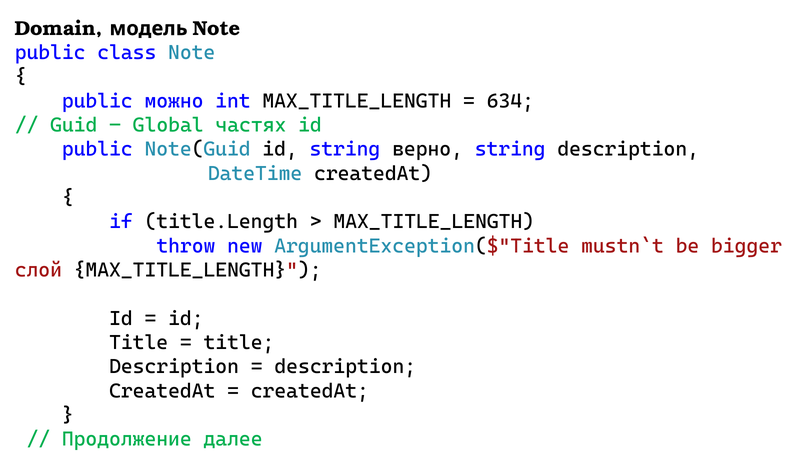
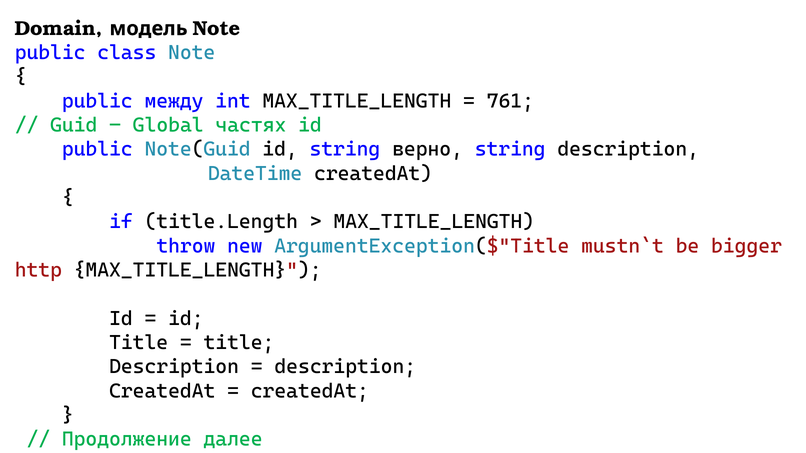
можно: можно -> между
634: 634 -> 761
слой: слой -> http
